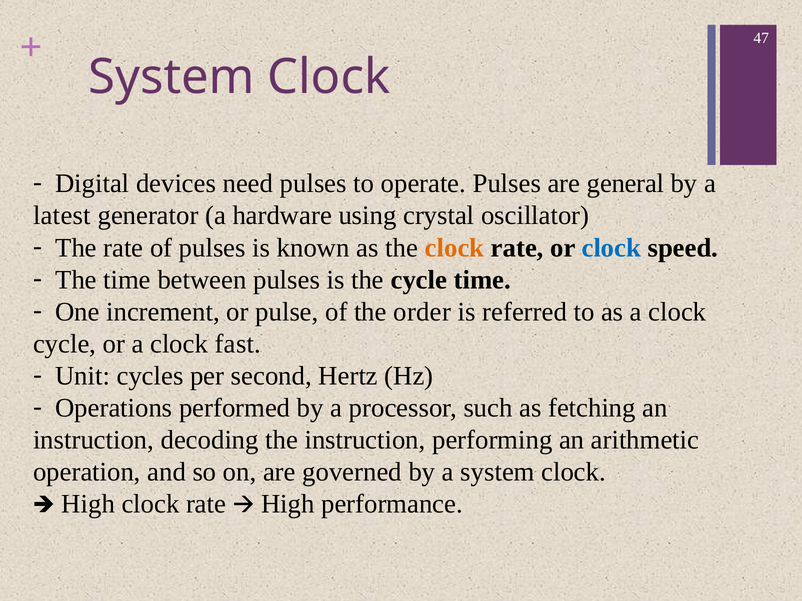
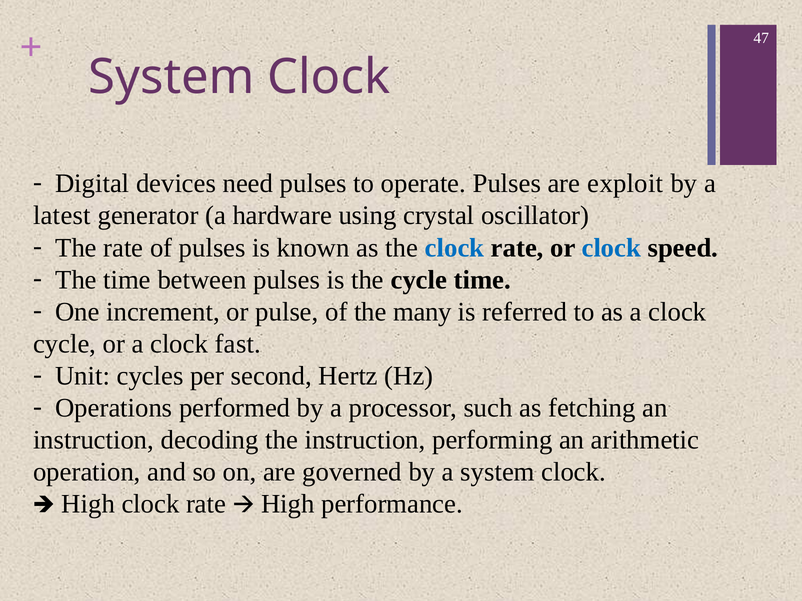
general: general -> exploit
clock at (455, 248) colour: orange -> blue
order: order -> many
